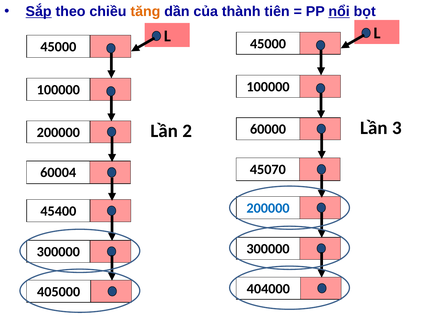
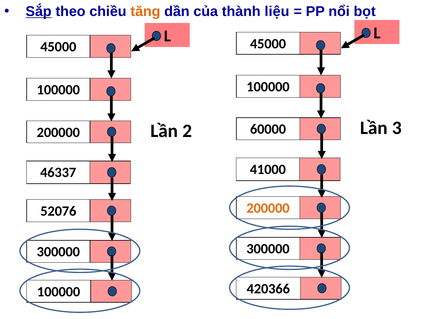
tiên: tiên -> liệu
nổi underline: present -> none
45070: 45070 -> 41000
60004: 60004 -> 46337
200000 at (268, 208) colour: blue -> orange
45400: 45400 -> 52076
404000: 404000 -> 420366
405000 at (59, 292): 405000 -> 100000
